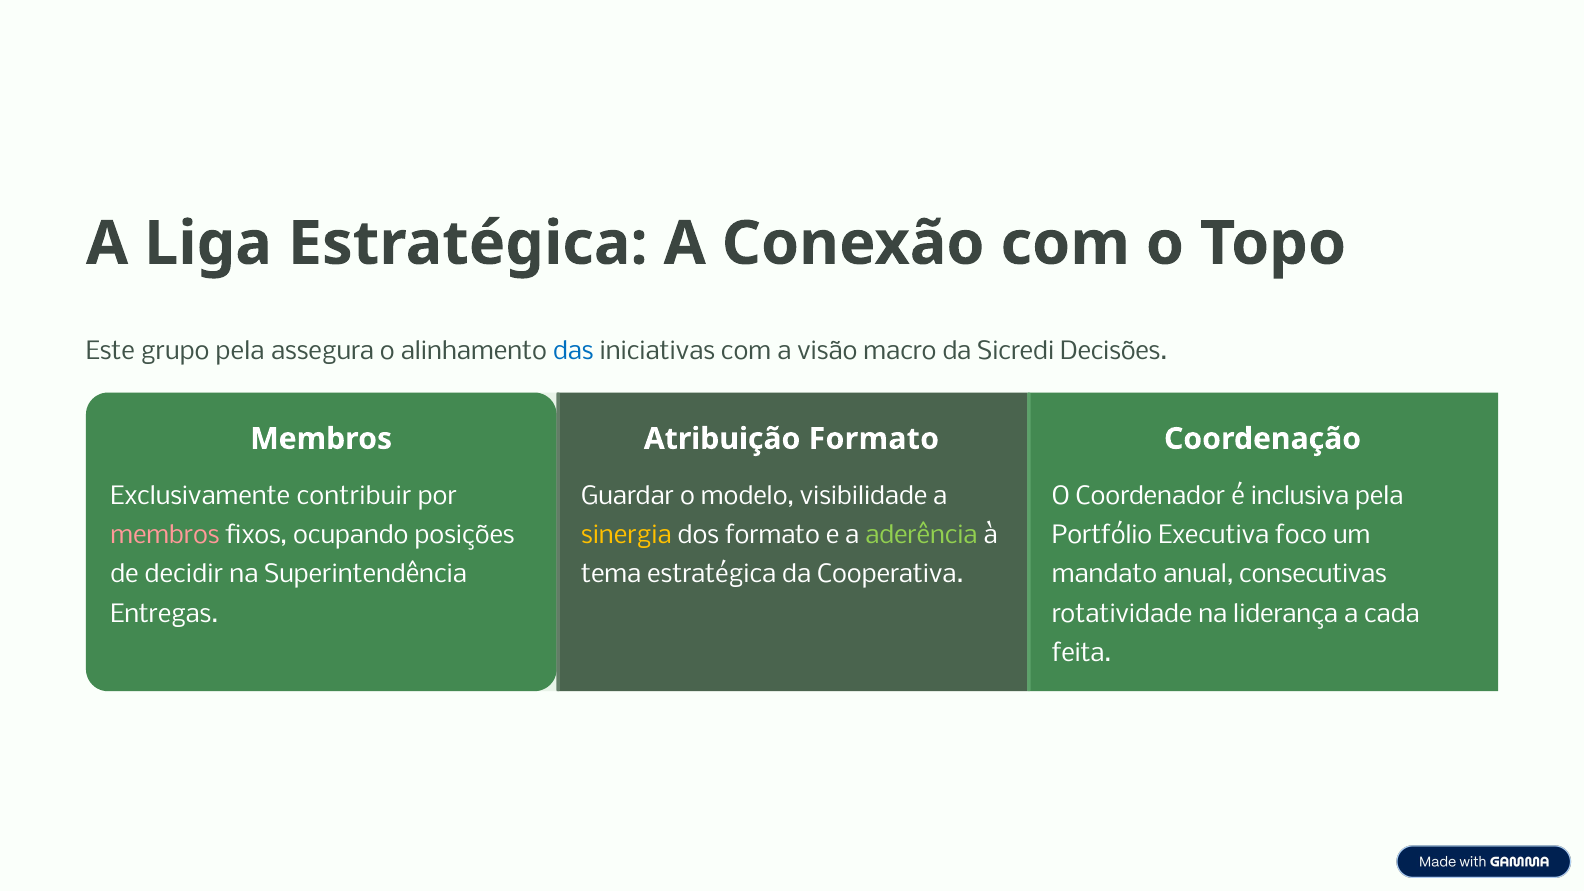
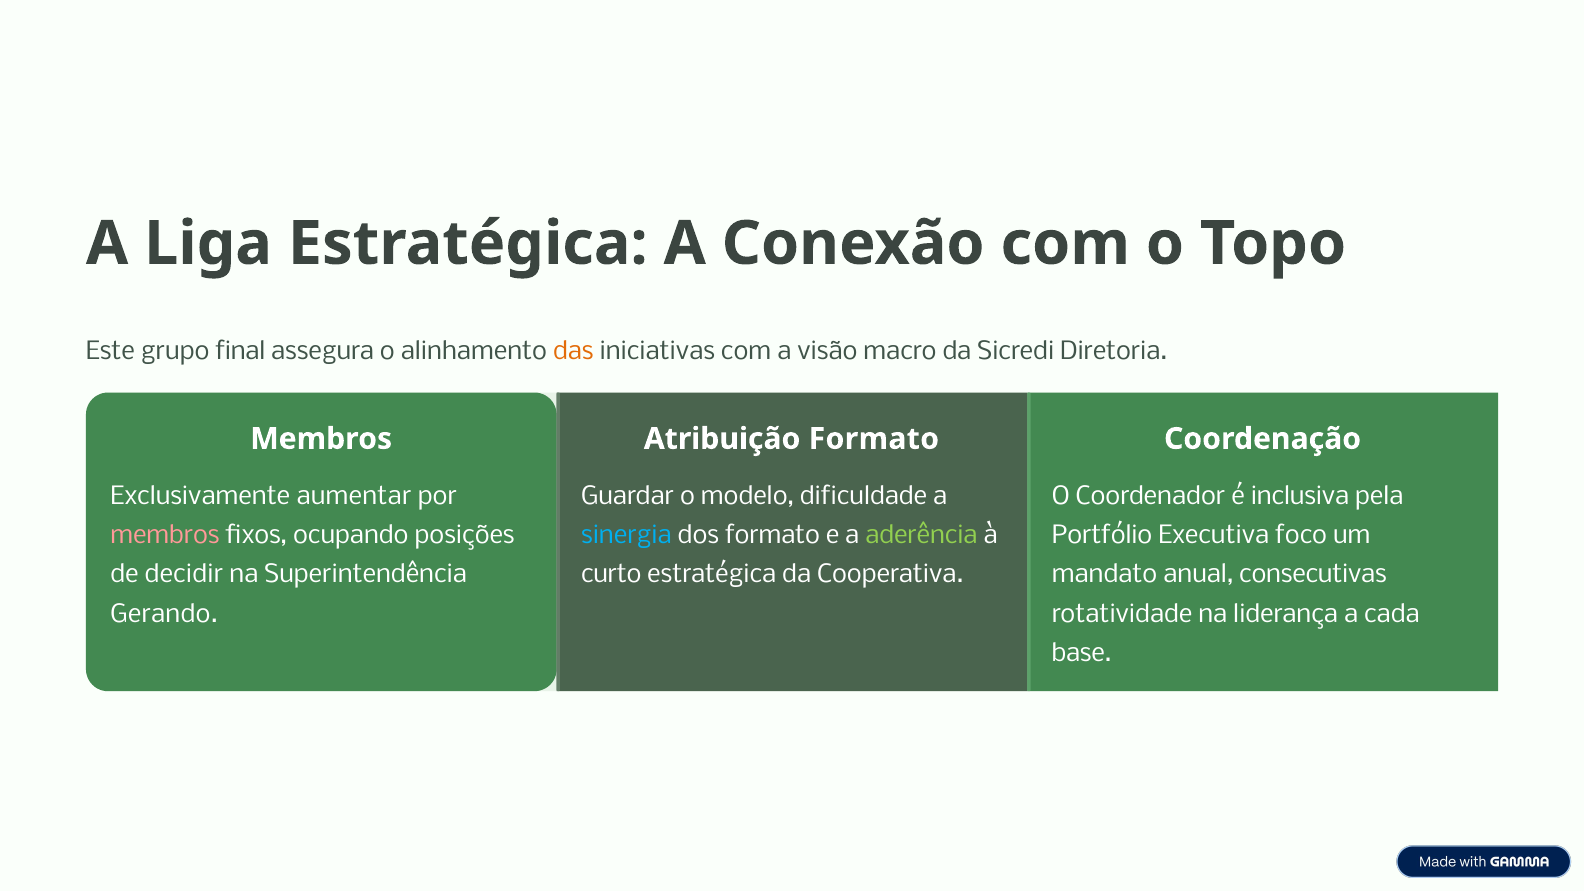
grupo pela: pela -> final
das colour: blue -> orange
Decisões: Decisões -> Diretoria
contribuir: contribuir -> aumentar
visibilidade: visibilidade -> dificuldade
sinergia colour: yellow -> light blue
tema: tema -> curto
Entregas: Entregas -> Gerando
feita: feita -> base
